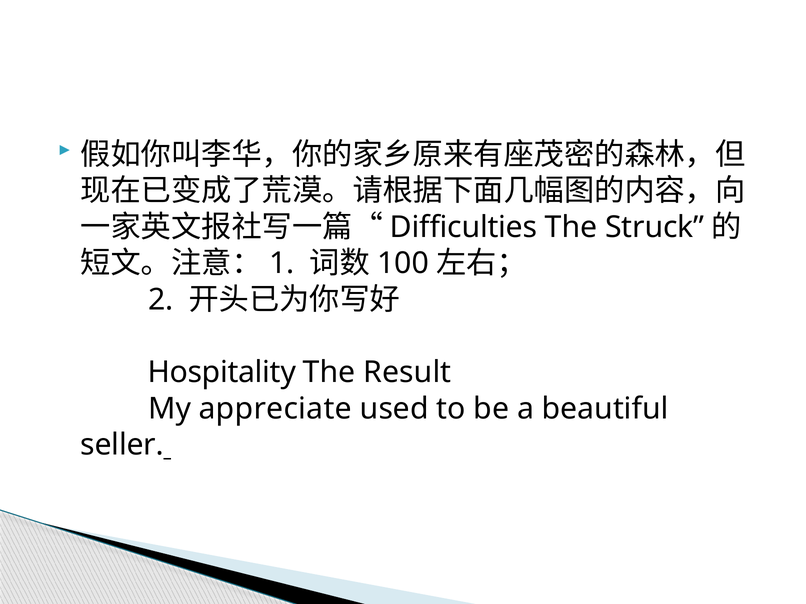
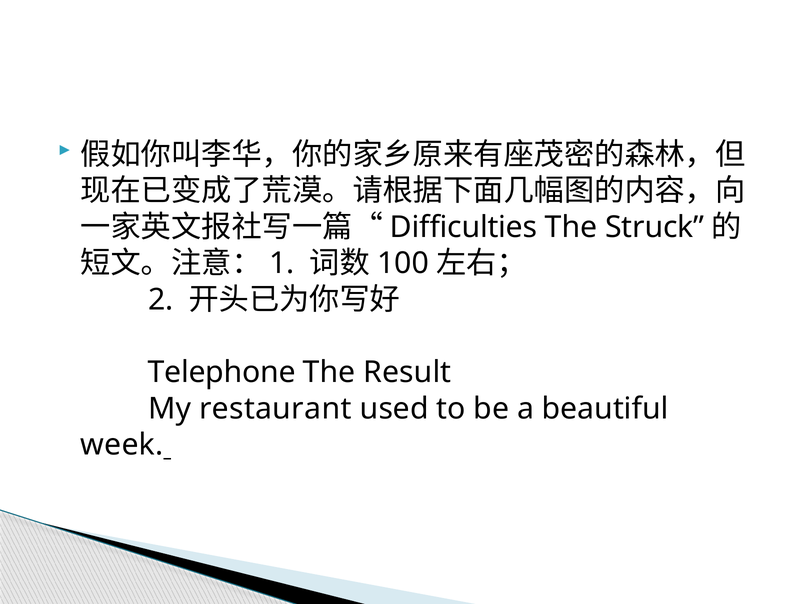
Hospitality: Hospitality -> Telephone
appreciate: appreciate -> restaurant
seller: seller -> week
